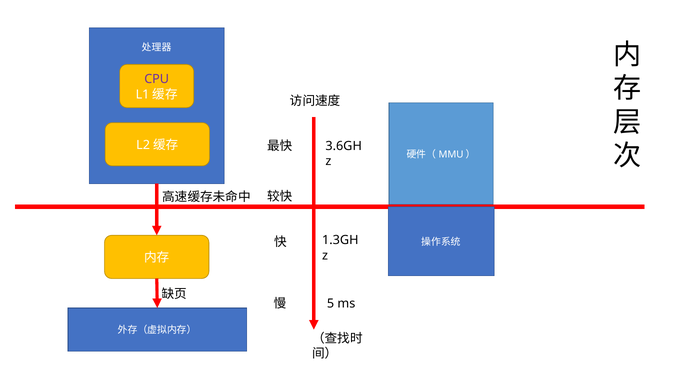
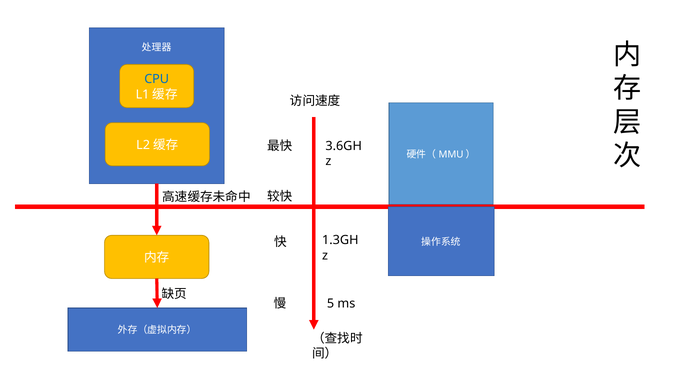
CPU colour: purple -> blue
